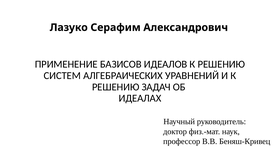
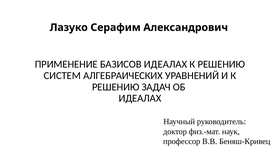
БАЗИСОВ ИДЕАЛОВ: ИДЕАЛОВ -> ИДЕАЛАХ
